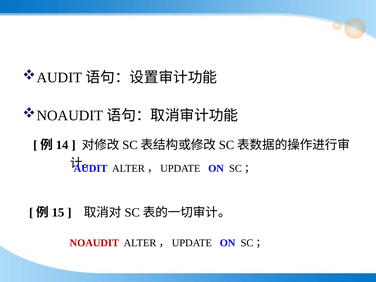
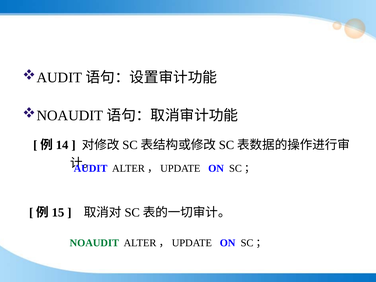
NOAUDIT colour: red -> green
